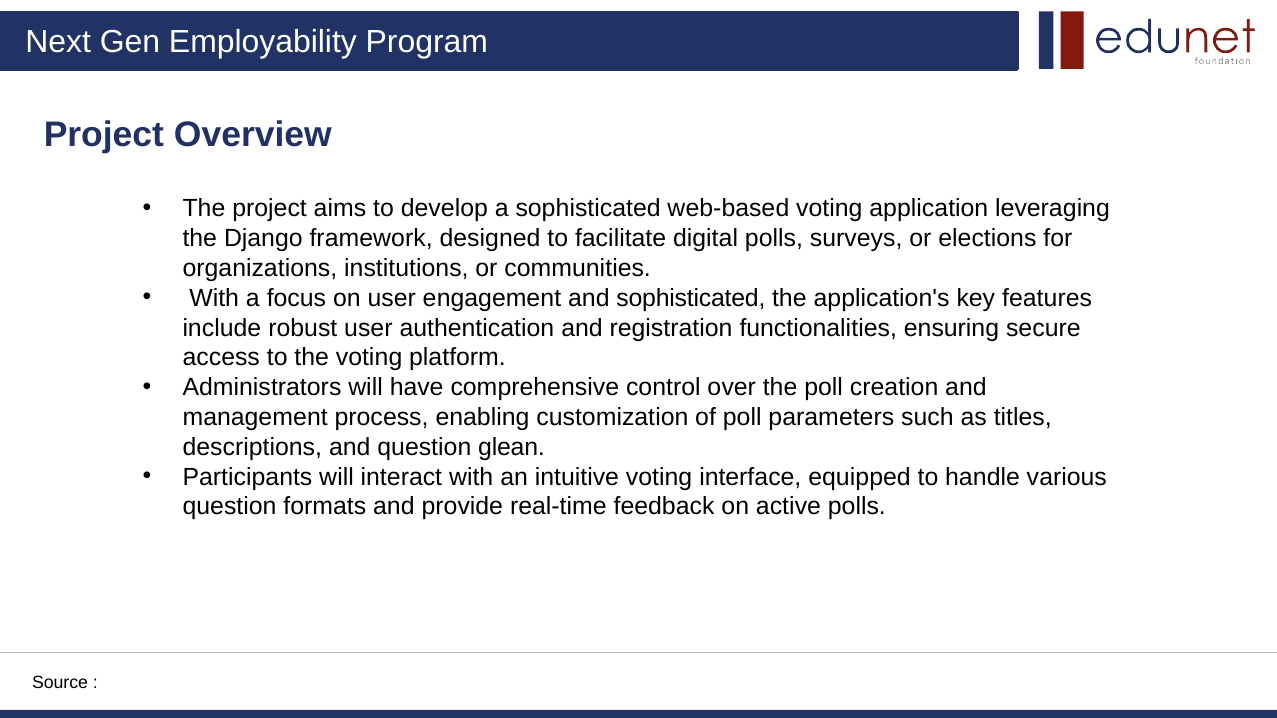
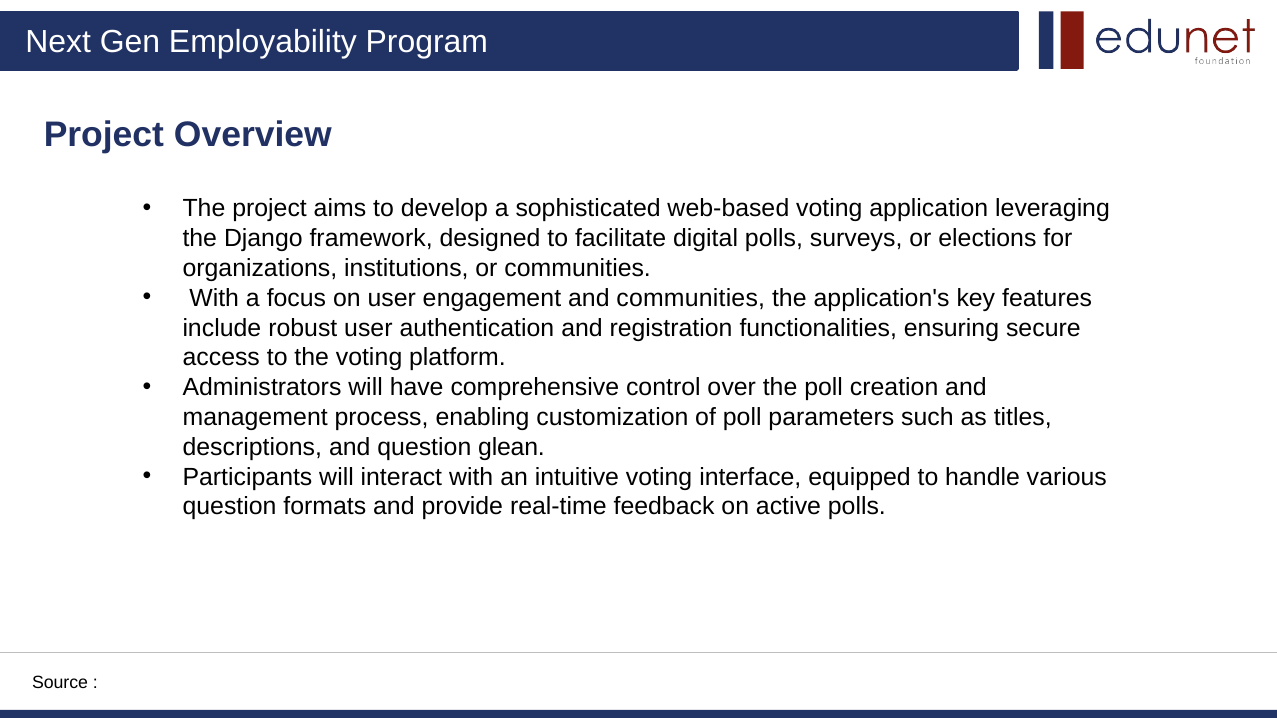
and sophisticated: sophisticated -> communities
